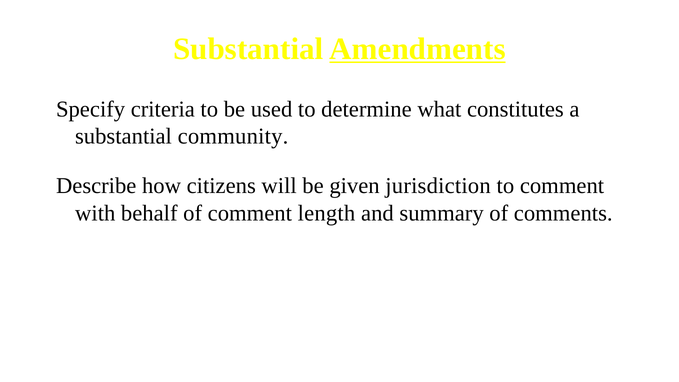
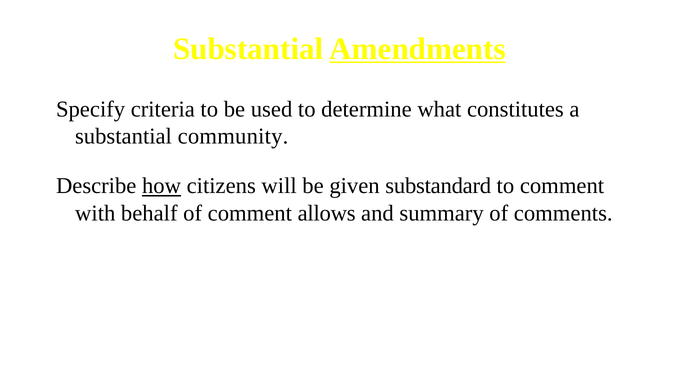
how underline: none -> present
jurisdiction: jurisdiction -> substandard
length: length -> allows
